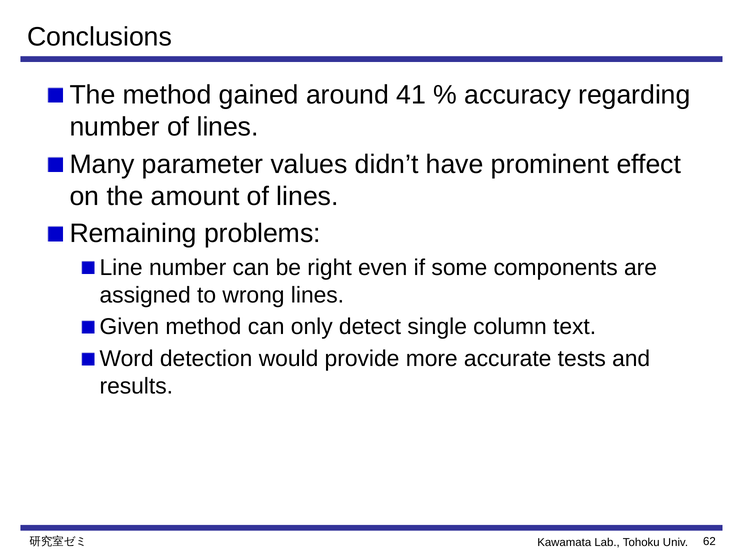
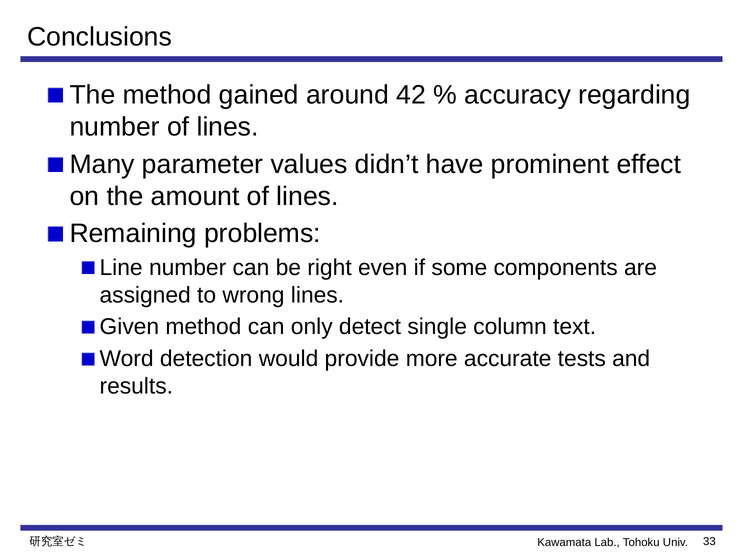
41: 41 -> 42
62: 62 -> 33
